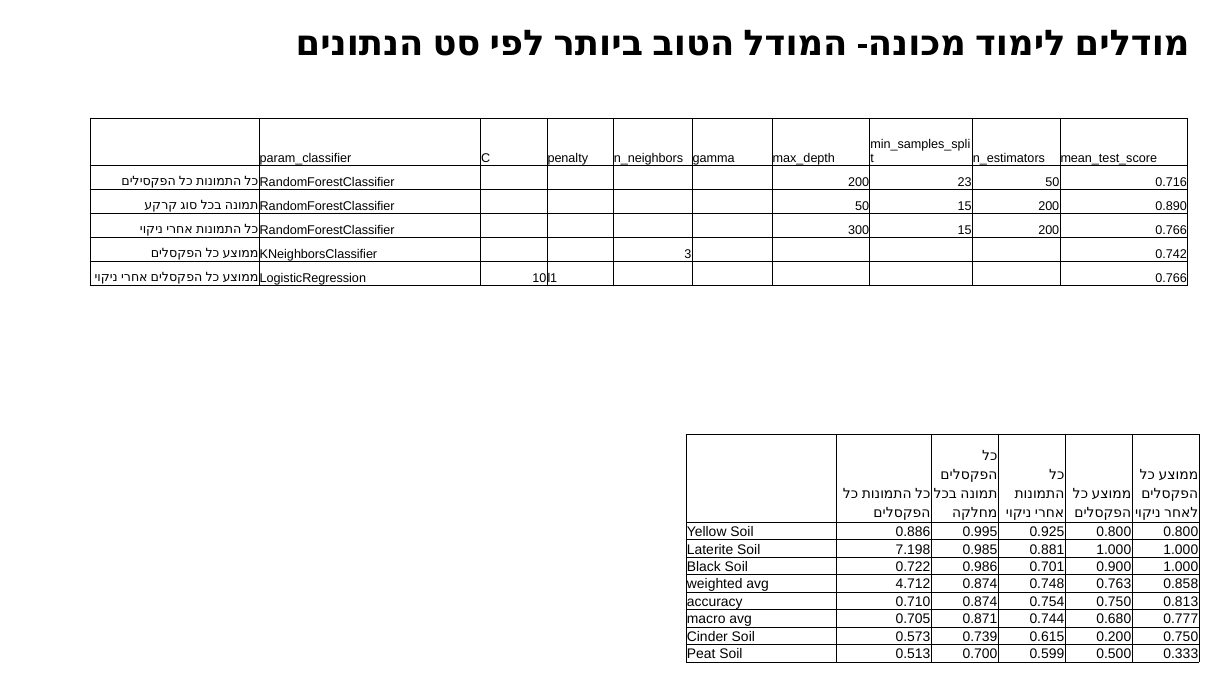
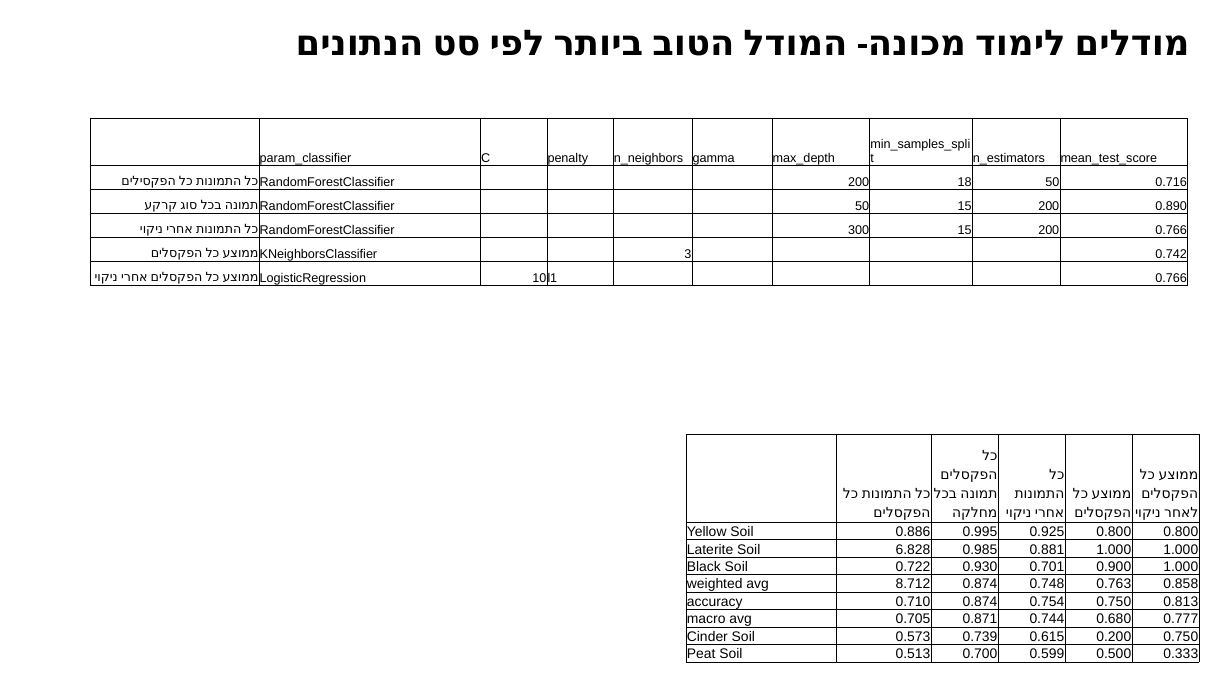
23: 23 -> 18
7.198: 7.198 -> 6.828
0.986: 0.986 -> 0.930
4.712: 4.712 -> 8.712
